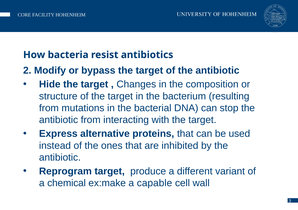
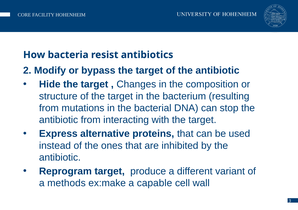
chemical: chemical -> methods
